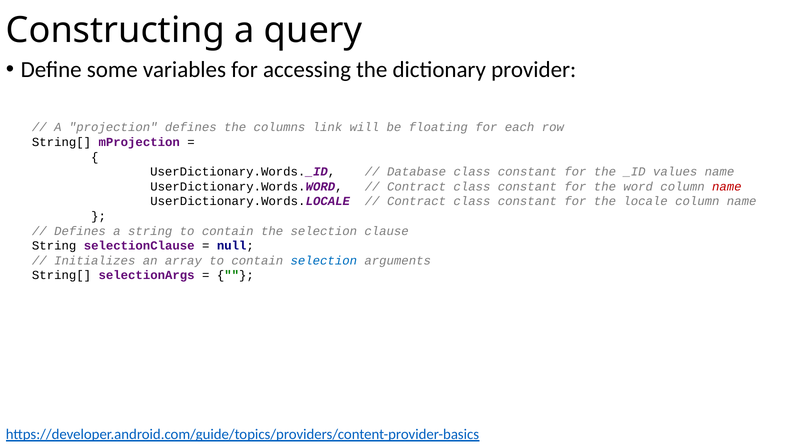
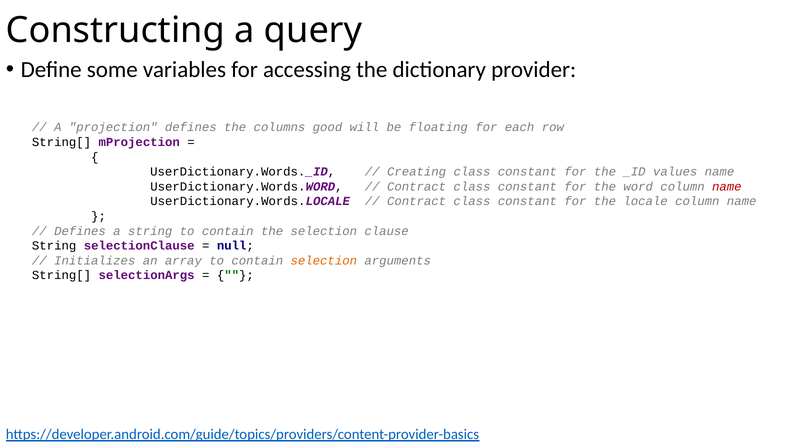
link: link -> good
Database: Database -> Creating
selection at (324, 261) colour: blue -> orange
